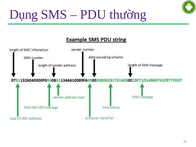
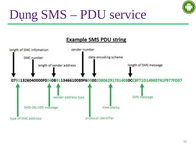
thường: thường -> service
